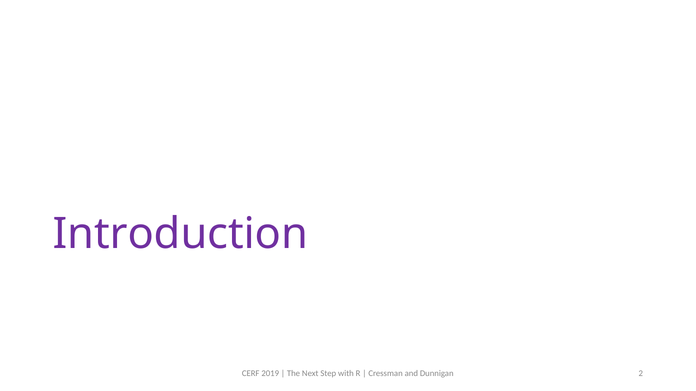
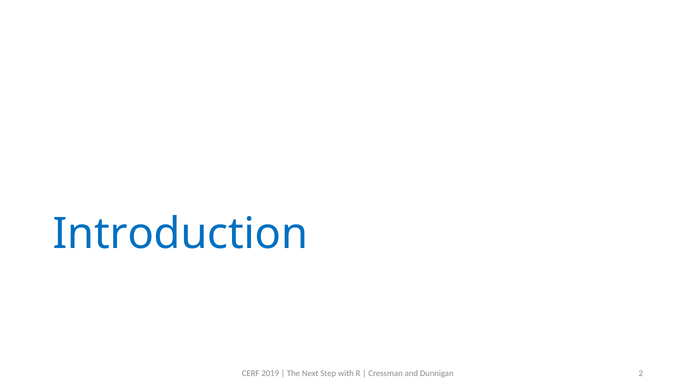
Introduction colour: purple -> blue
